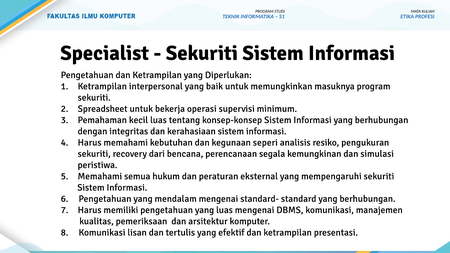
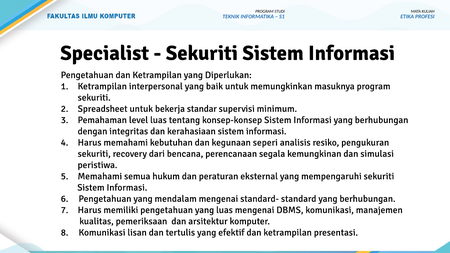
operasi: operasi -> standar
kecil: kecil -> level
